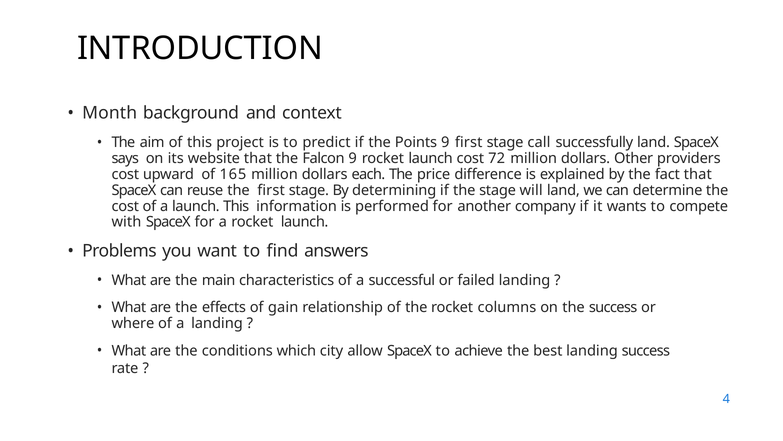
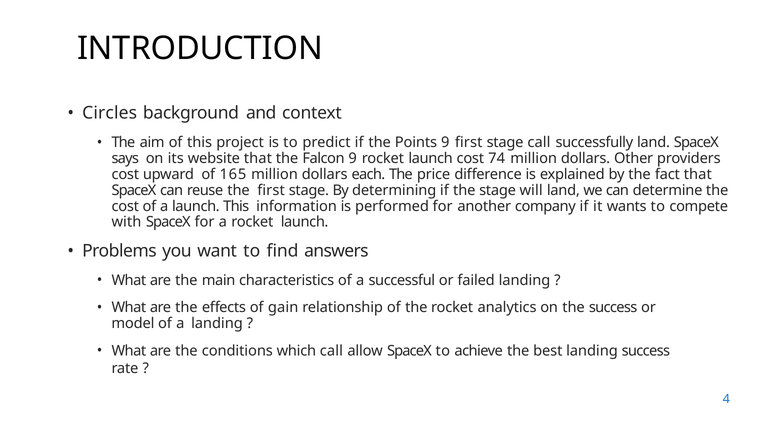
Month: Month -> Circles
72: 72 -> 74
columns: columns -> analytics
where: where -> model
which city: city -> call
